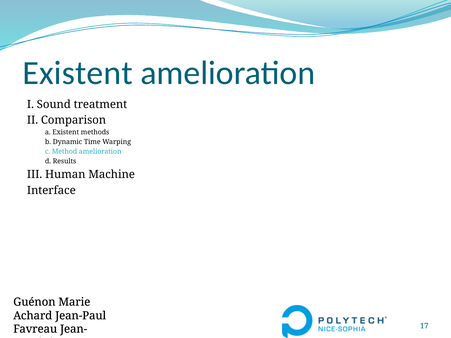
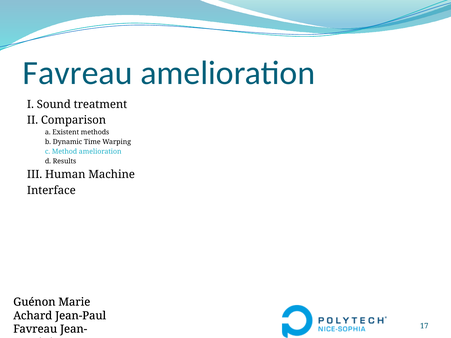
Existent at (78, 73): Existent -> Favreau
